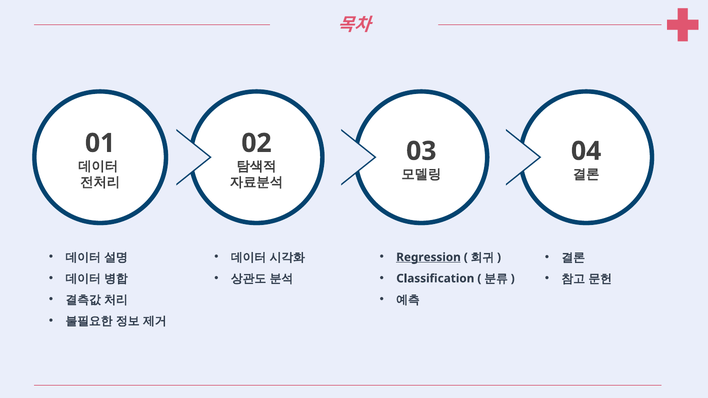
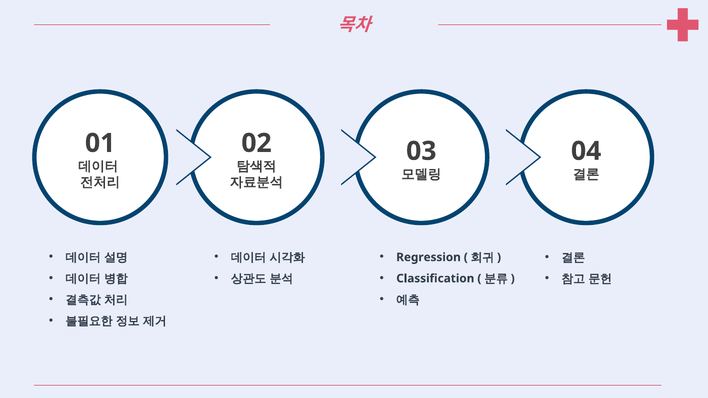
Regression underline: present -> none
